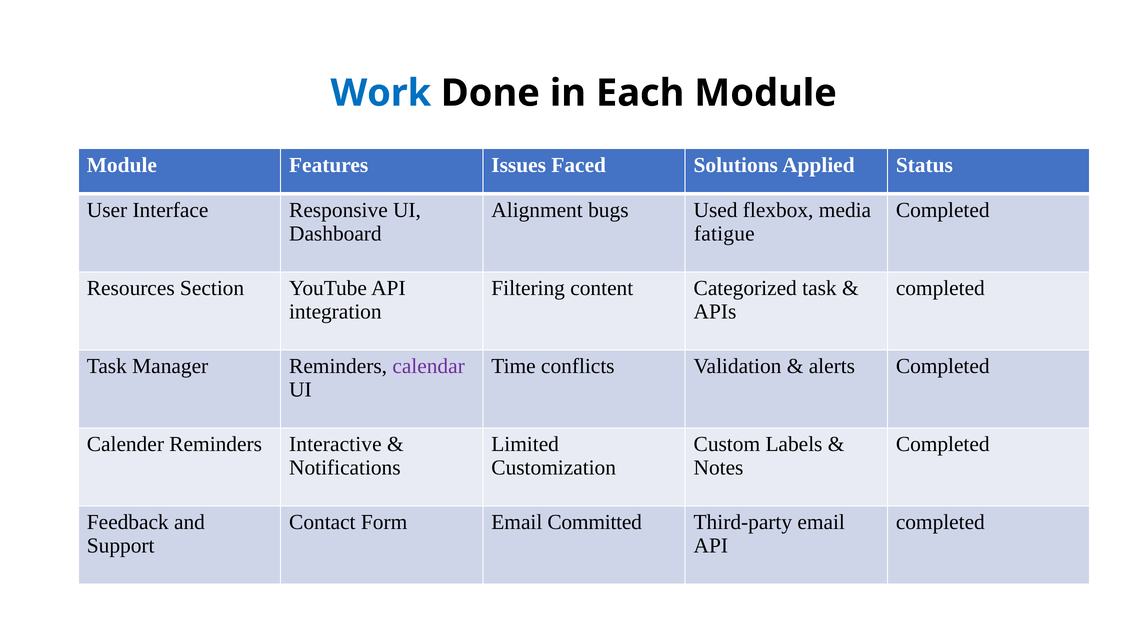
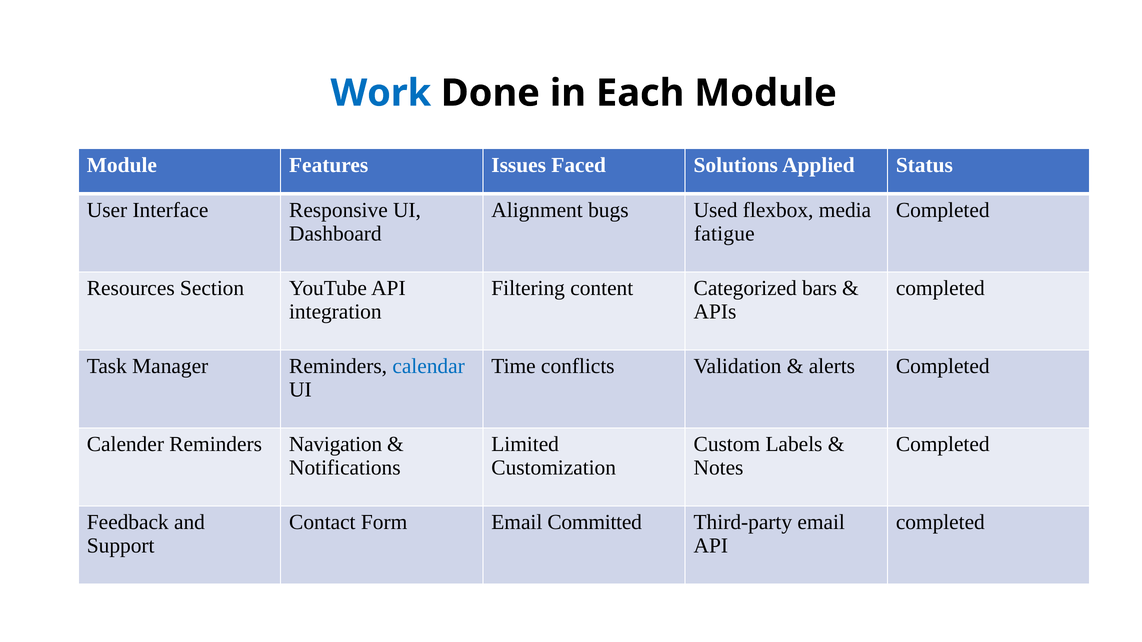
Categorized task: task -> bars
calendar colour: purple -> blue
Interactive: Interactive -> Navigation
